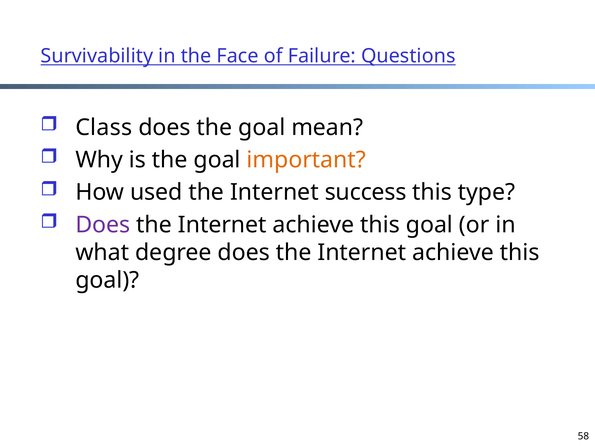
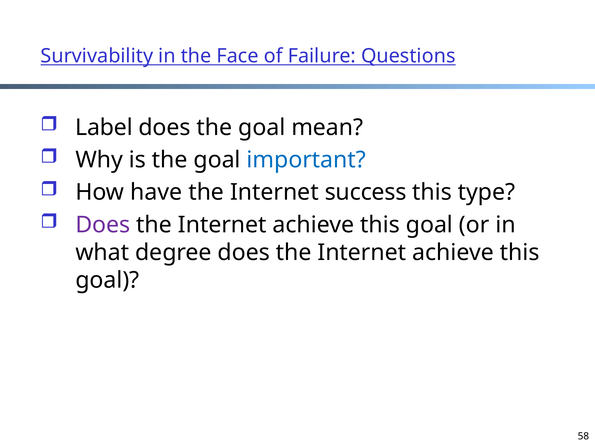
Class: Class -> Label
important colour: orange -> blue
used: used -> have
